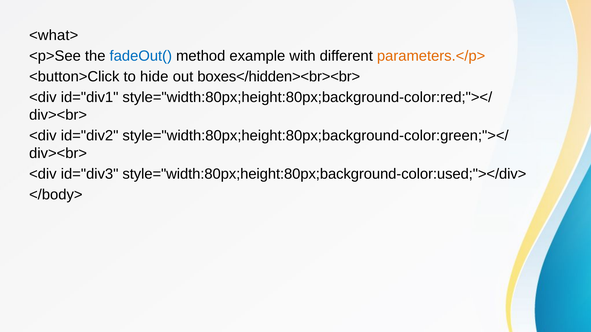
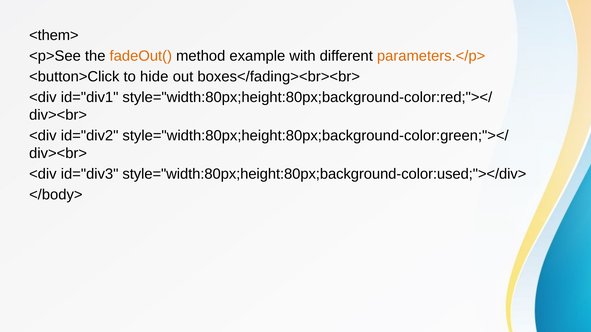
<what>: <what> -> <them>
fadeOut( colour: blue -> orange
boxes</hidden><br><br>: boxes</hidden><br><br> -> boxes</fading><br><br>
